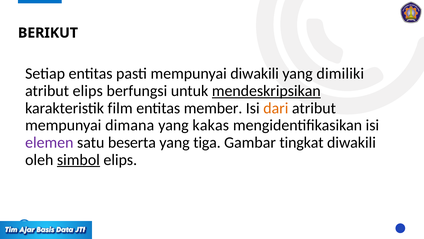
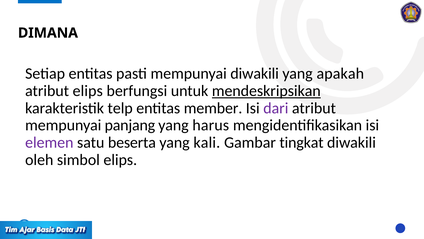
BERIKUT: BERIKUT -> DIMANA
dimiliki: dimiliki -> apakah
film: film -> telp
dari colour: orange -> purple
dimana: dimana -> panjang
kakas: kakas -> harus
tiga: tiga -> kali
simbol underline: present -> none
